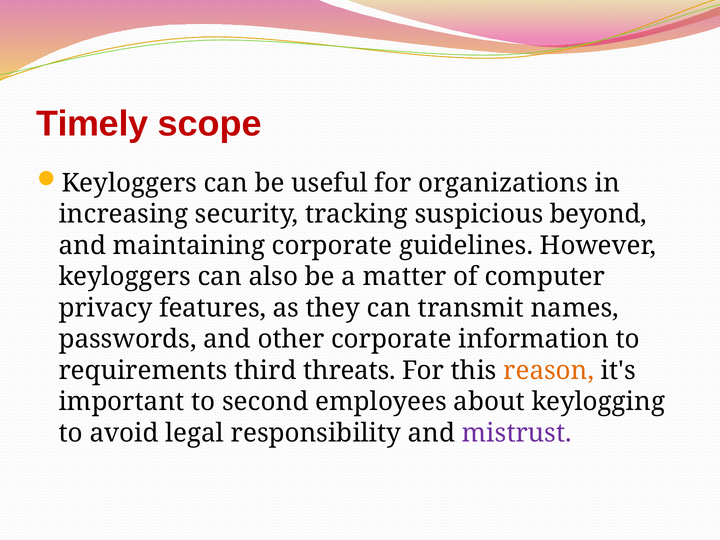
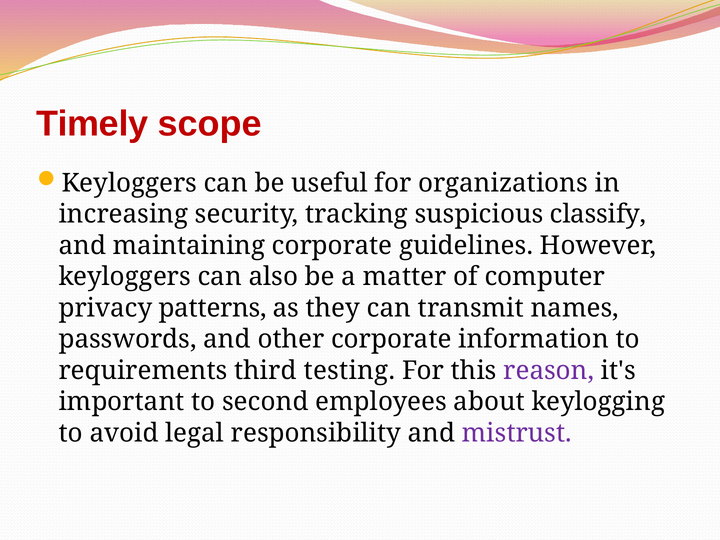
beyond: beyond -> classify
features: features -> patterns
threats: threats -> testing
reason colour: orange -> purple
